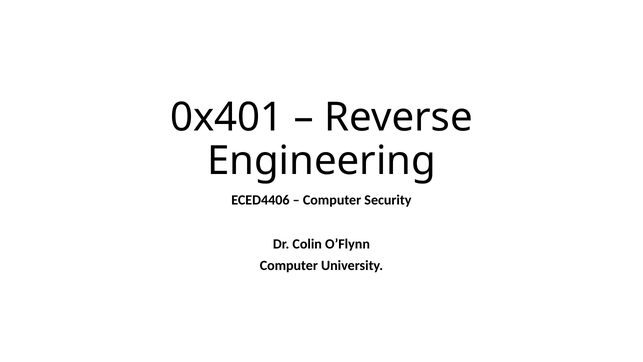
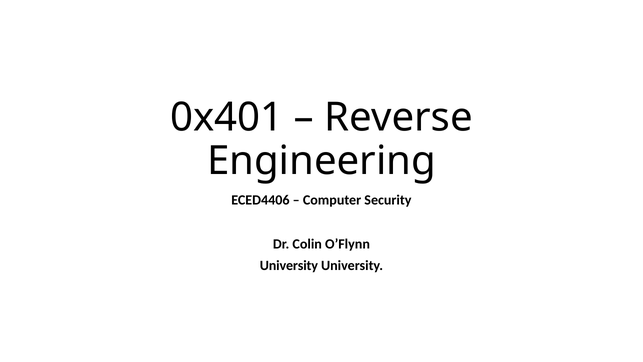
Computer at (289, 266): Computer -> University
